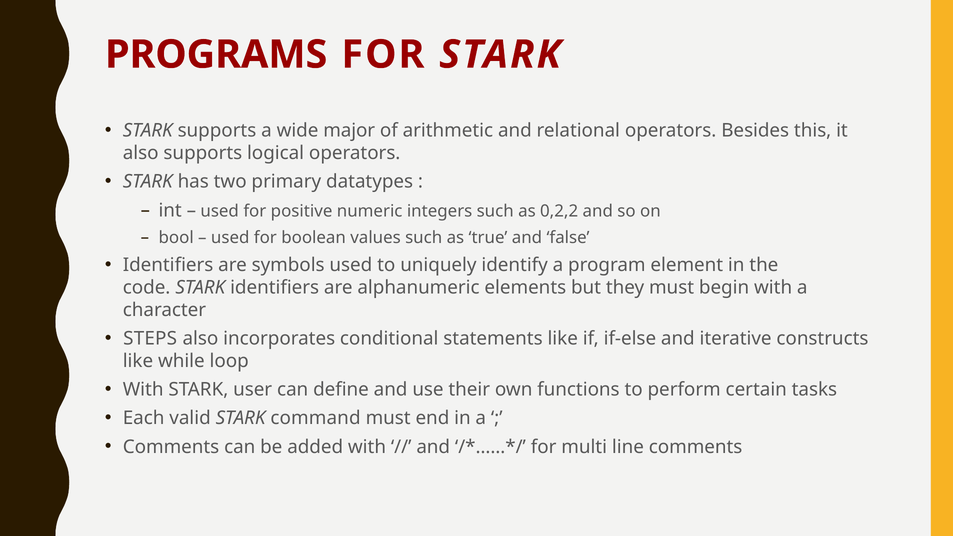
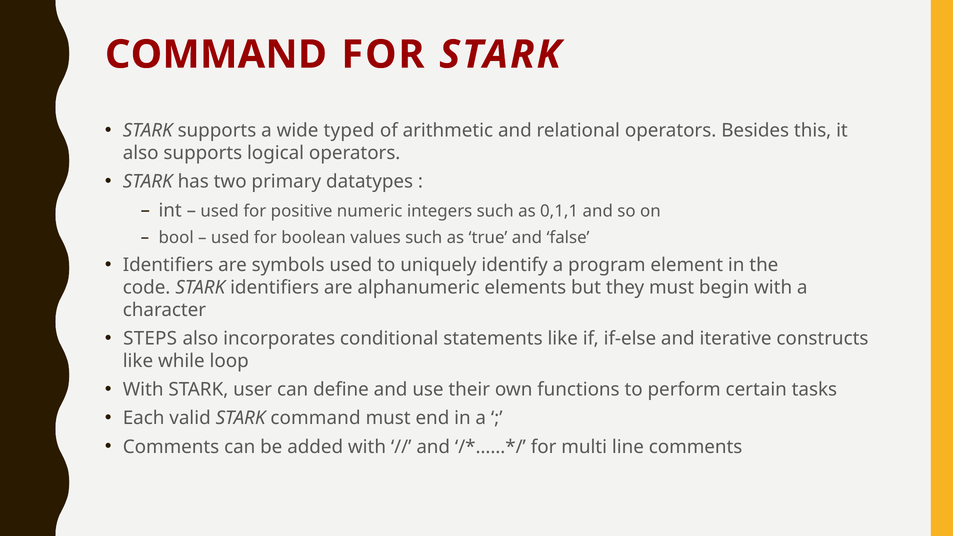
PROGRAMS at (216, 55): PROGRAMS -> COMMAND
major: major -> typed
0,2,2: 0,2,2 -> 0,1,1
